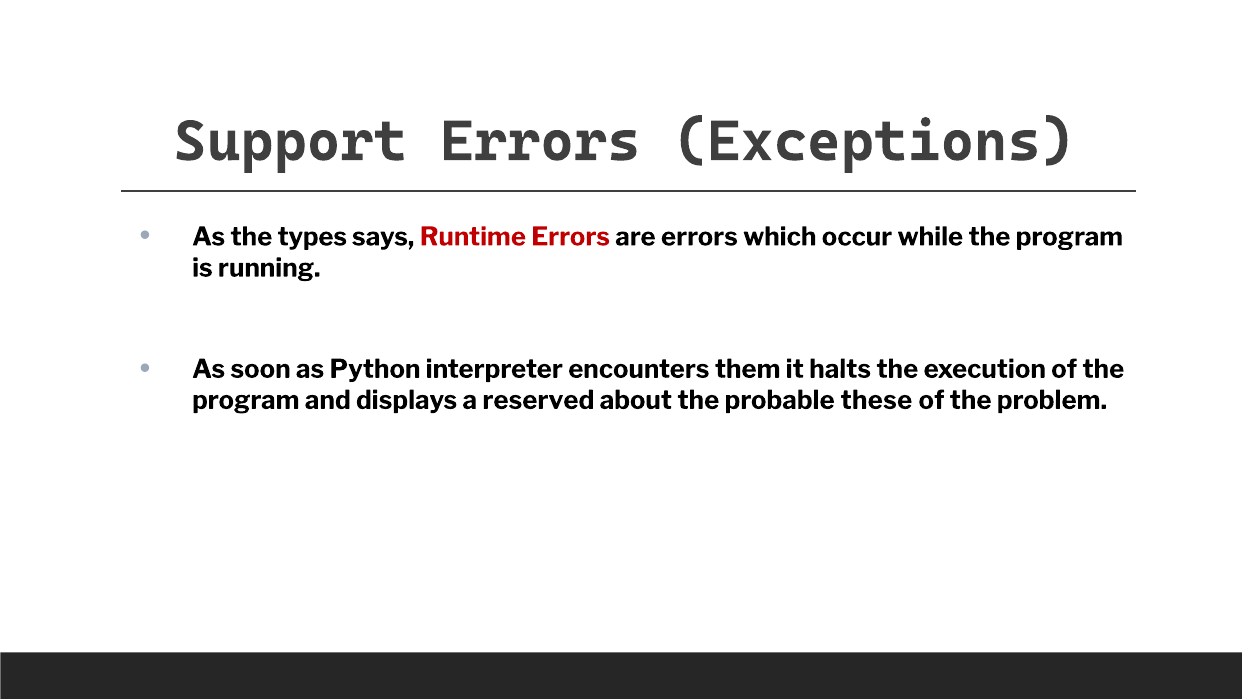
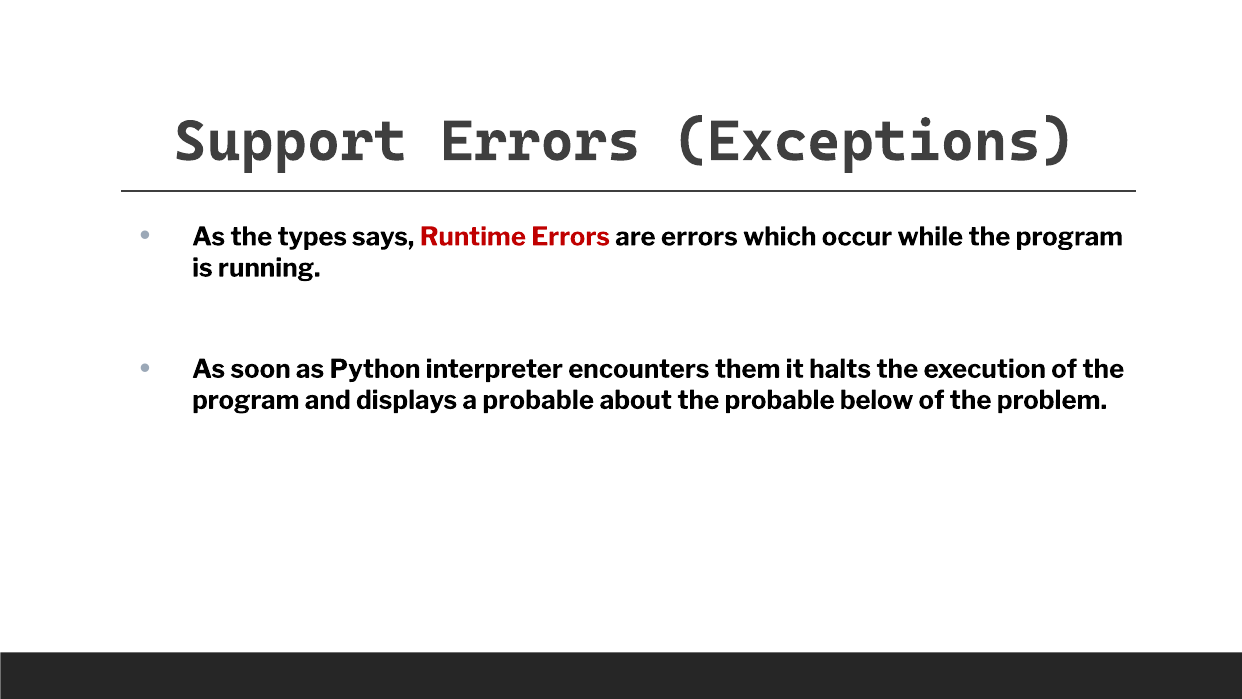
a reserved: reserved -> probable
these: these -> below
